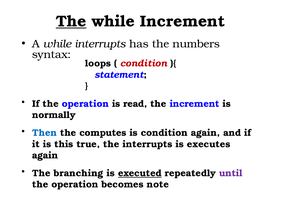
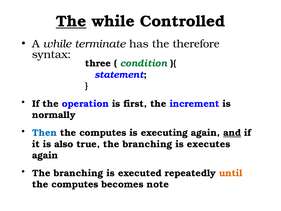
while Increment: Increment -> Controlled
while interrupts: interrupts -> terminate
numbers: numbers -> therefore
loops: loops -> three
condition at (144, 63) colour: red -> green
read: read -> first
is condition: condition -> executing
and underline: none -> present
this: this -> also
true the interrupts: interrupts -> branching
executed underline: present -> none
until colour: purple -> orange
operation at (75, 184): operation -> computes
